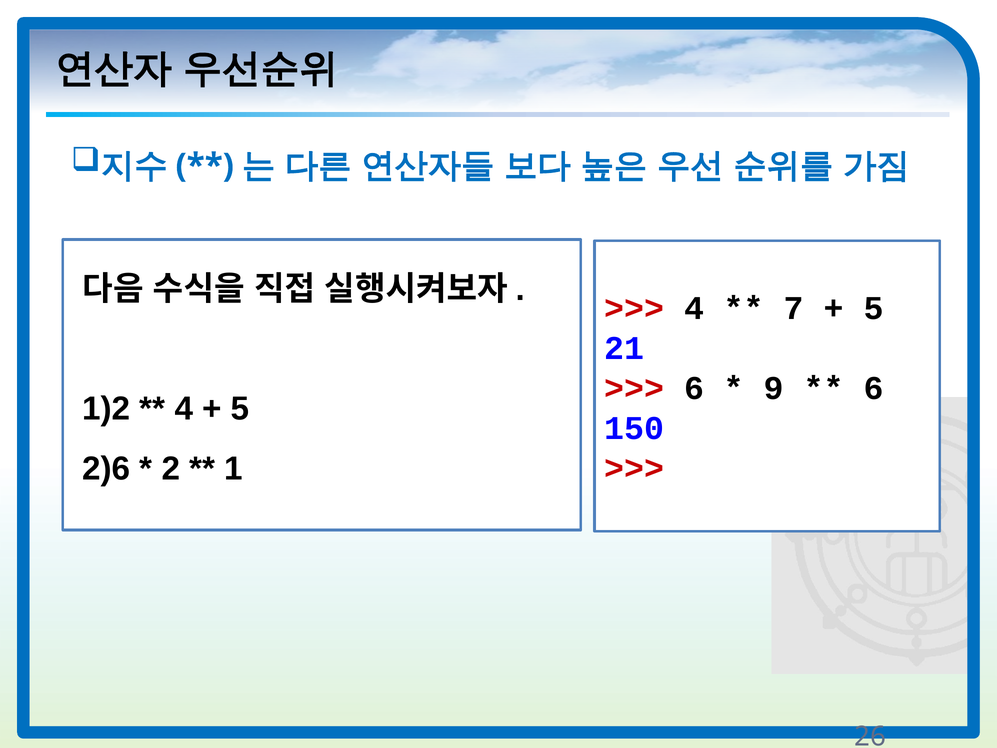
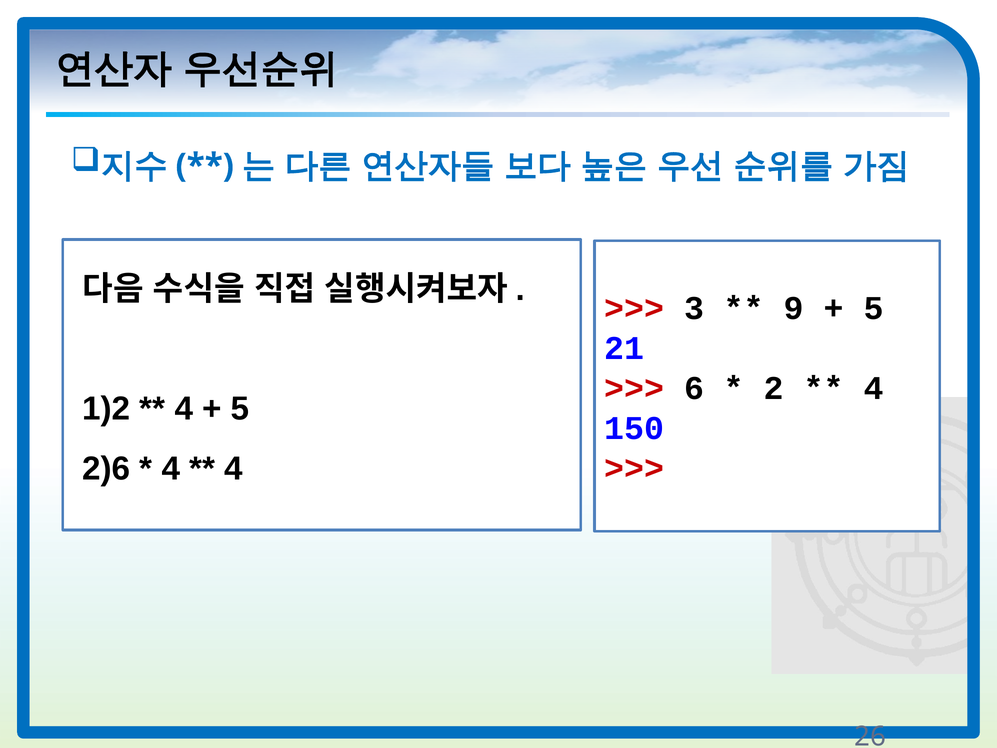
4 at (694, 308): 4 -> 3
7: 7 -> 9
9: 9 -> 2
6 at (874, 388): 6 -> 4
2 at (171, 469): 2 -> 4
1 at (234, 469): 1 -> 4
